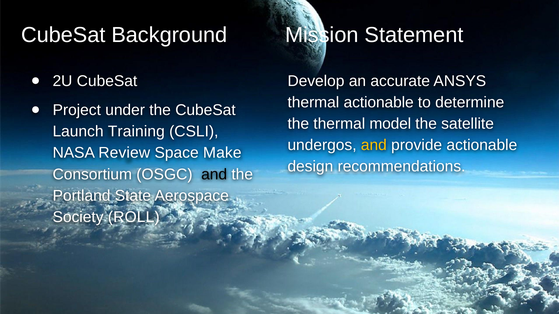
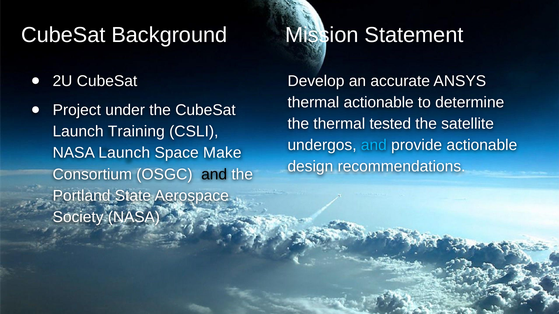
model: model -> tested
and at (374, 145) colour: yellow -> light blue
NASA Review: Review -> Launch
Society ROLL: ROLL -> NASA
